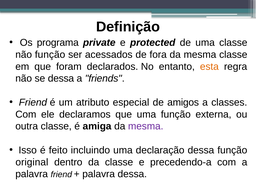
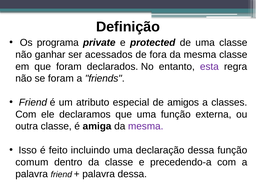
não função: função -> ganhar
esta colour: orange -> purple
se dessa: dessa -> foram
original: original -> comum
